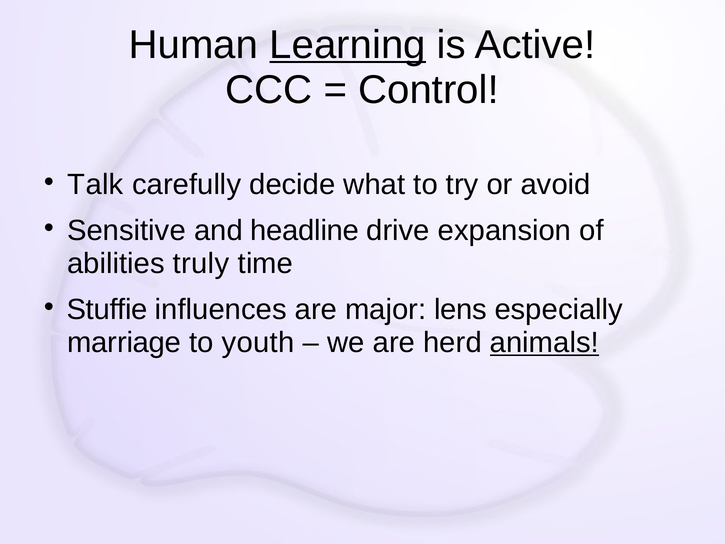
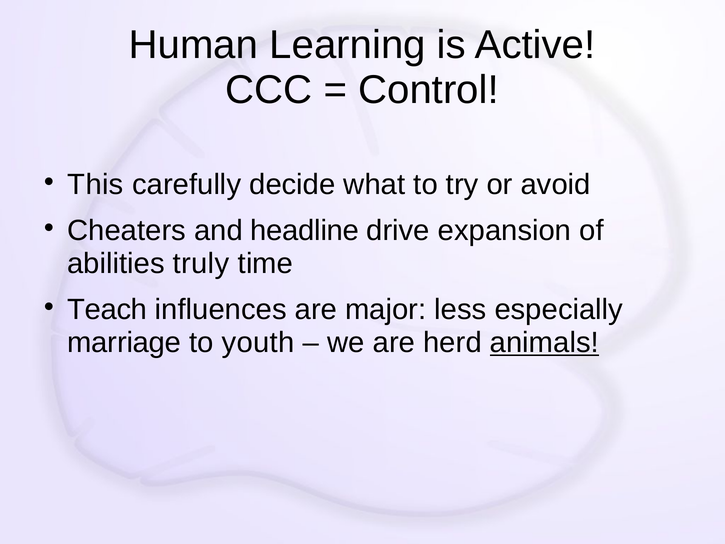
Learning underline: present -> none
Talk: Talk -> This
Sensitive: Sensitive -> Cheaters
Stuffie: Stuffie -> Teach
lens: lens -> less
